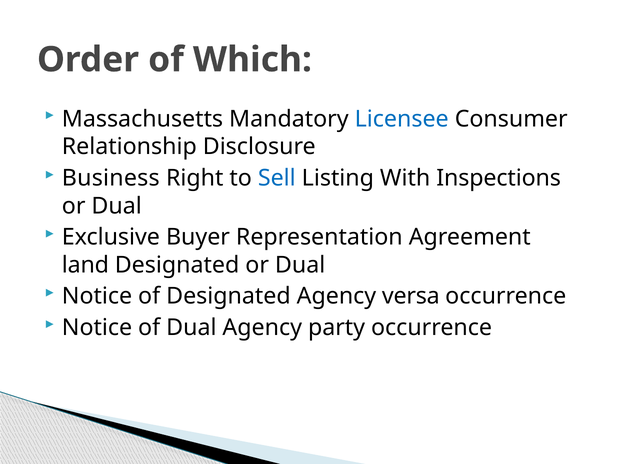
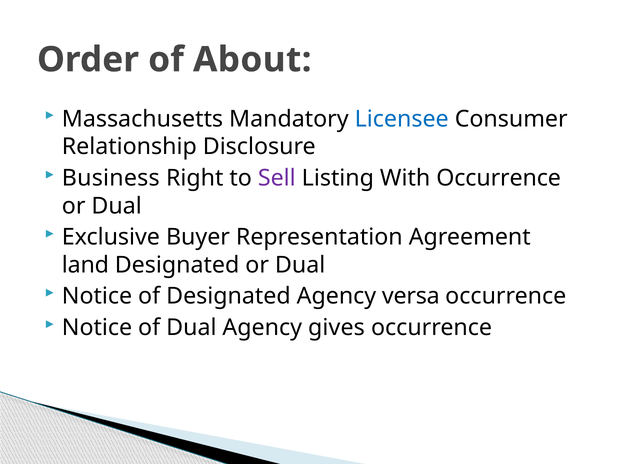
Which: Which -> About
Sell colour: blue -> purple
With Inspections: Inspections -> Occurrence
party: party -> gives
